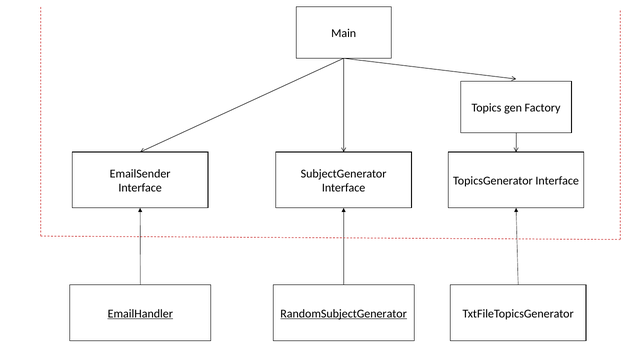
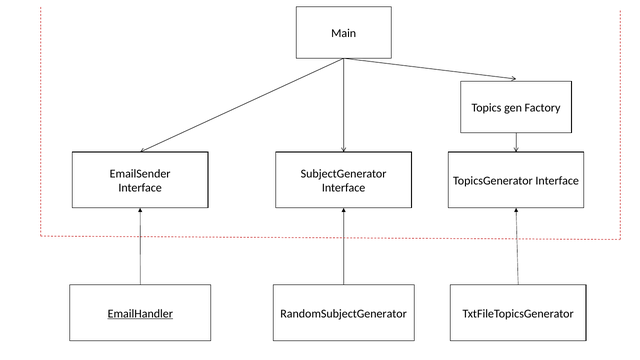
RandomSubjectGenerator underline: present -> none
